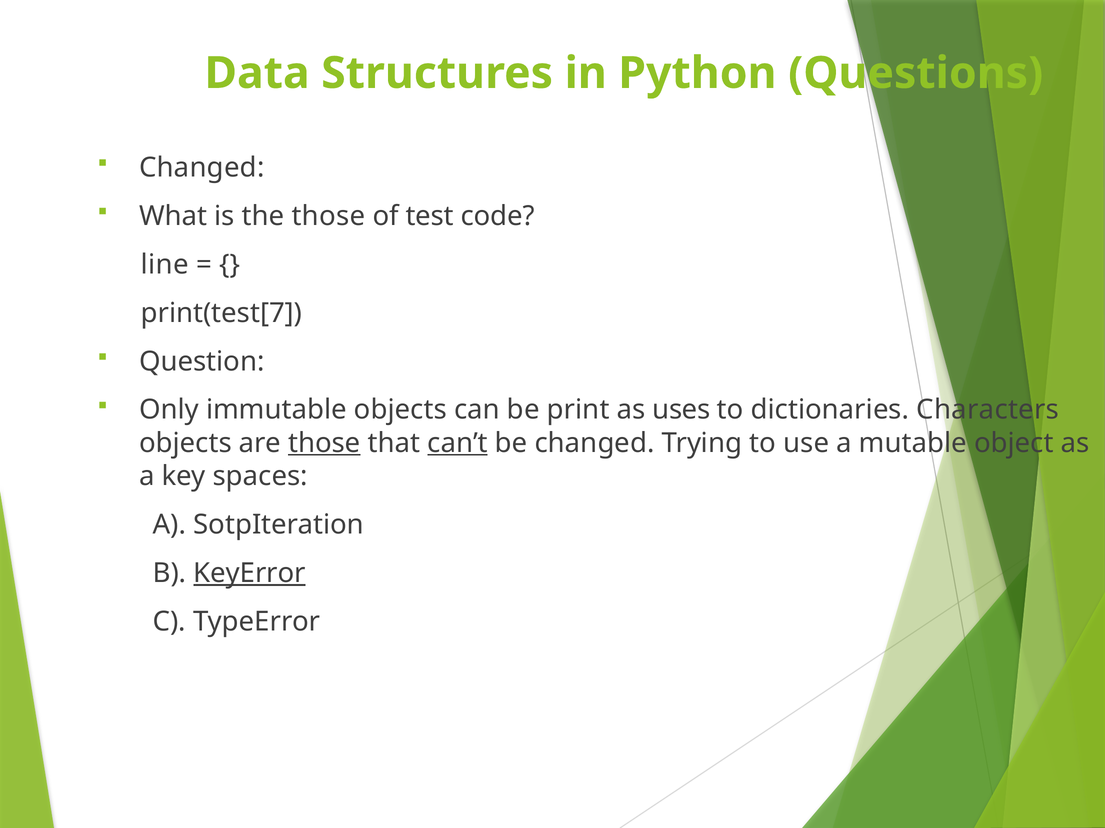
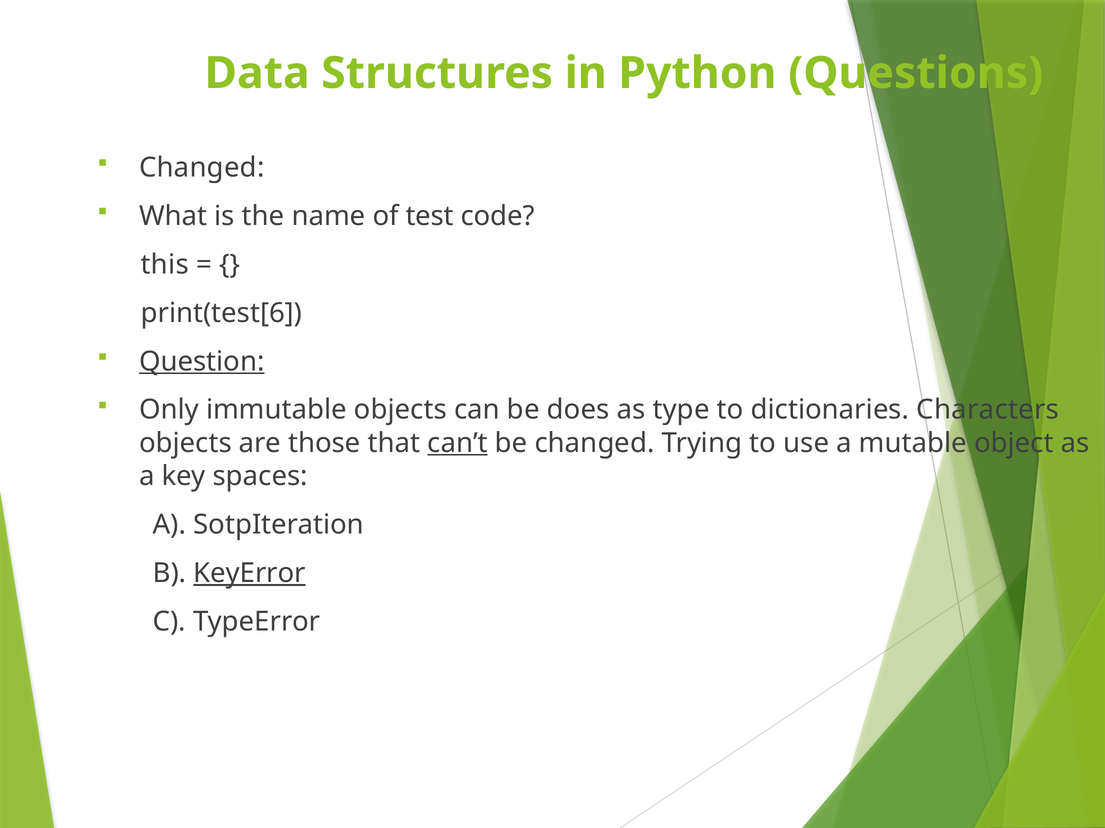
the those: those -> name
line: line -> this
print(test[7: print(test[7 -> print(test[6
Question underline: none -> present
print: print -> does
uses: uses -> type
those at (324, 443) underline: present -> none
